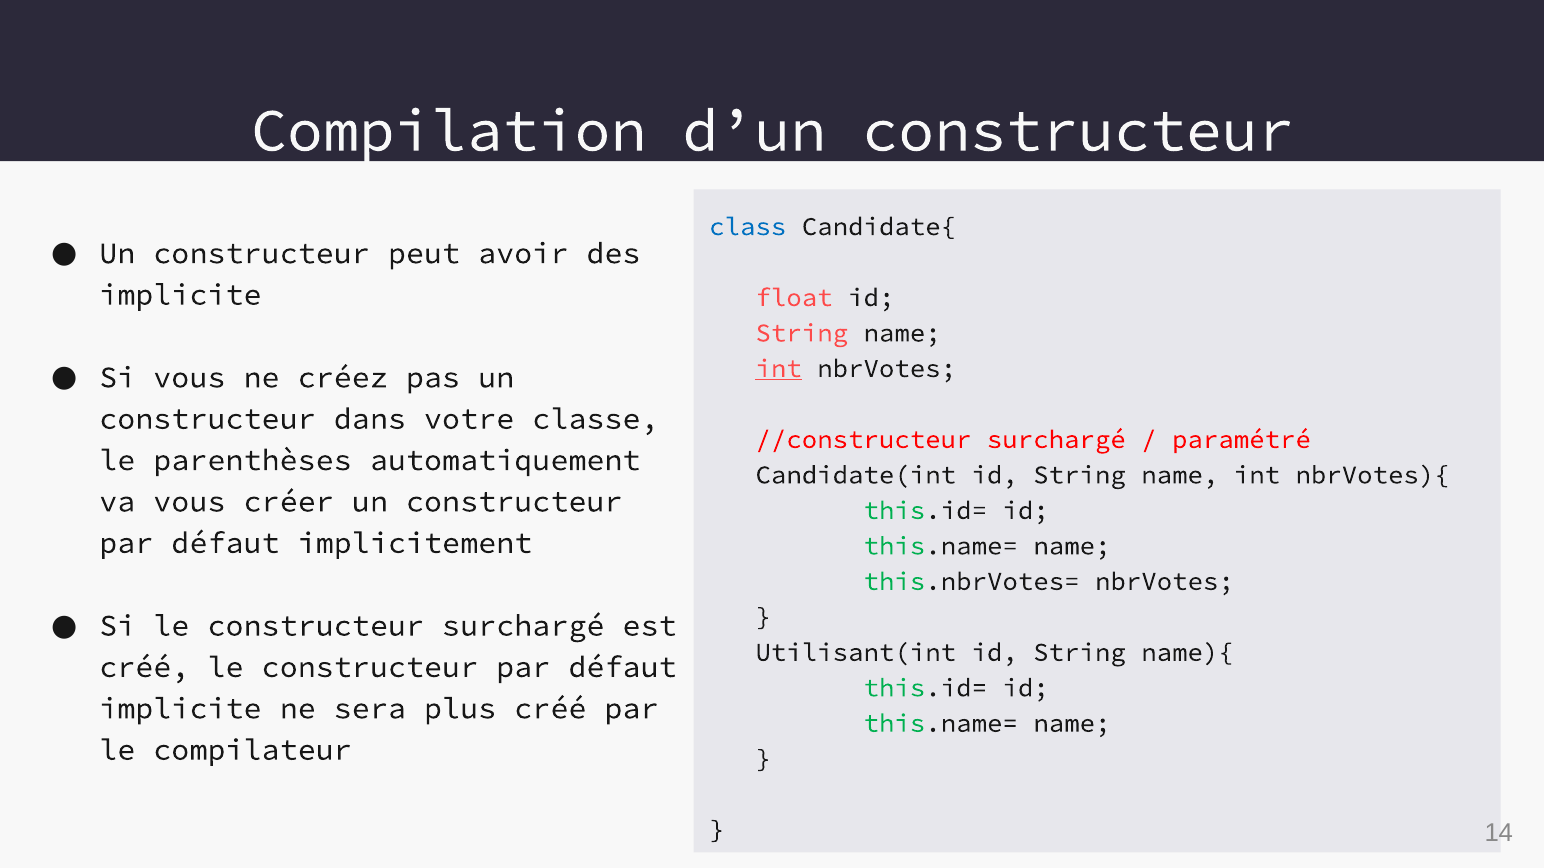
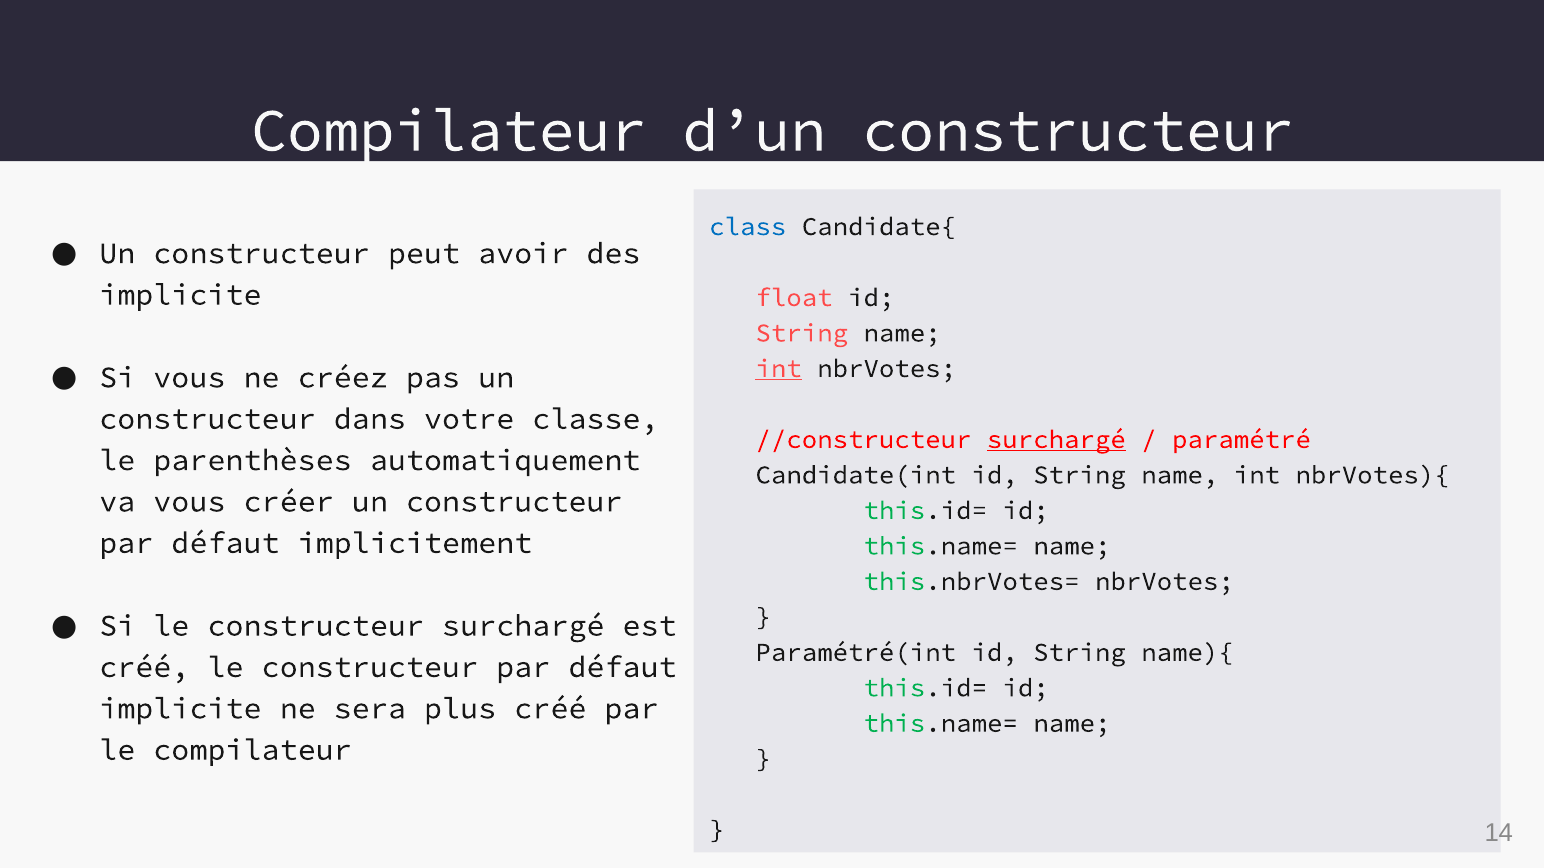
Compilation at (449, 131): Compilation -> Compilateur
surchargé at (1056, 440) underline: none -> present
Utilisant(int: Utilisant(int -> Paramétré(int
